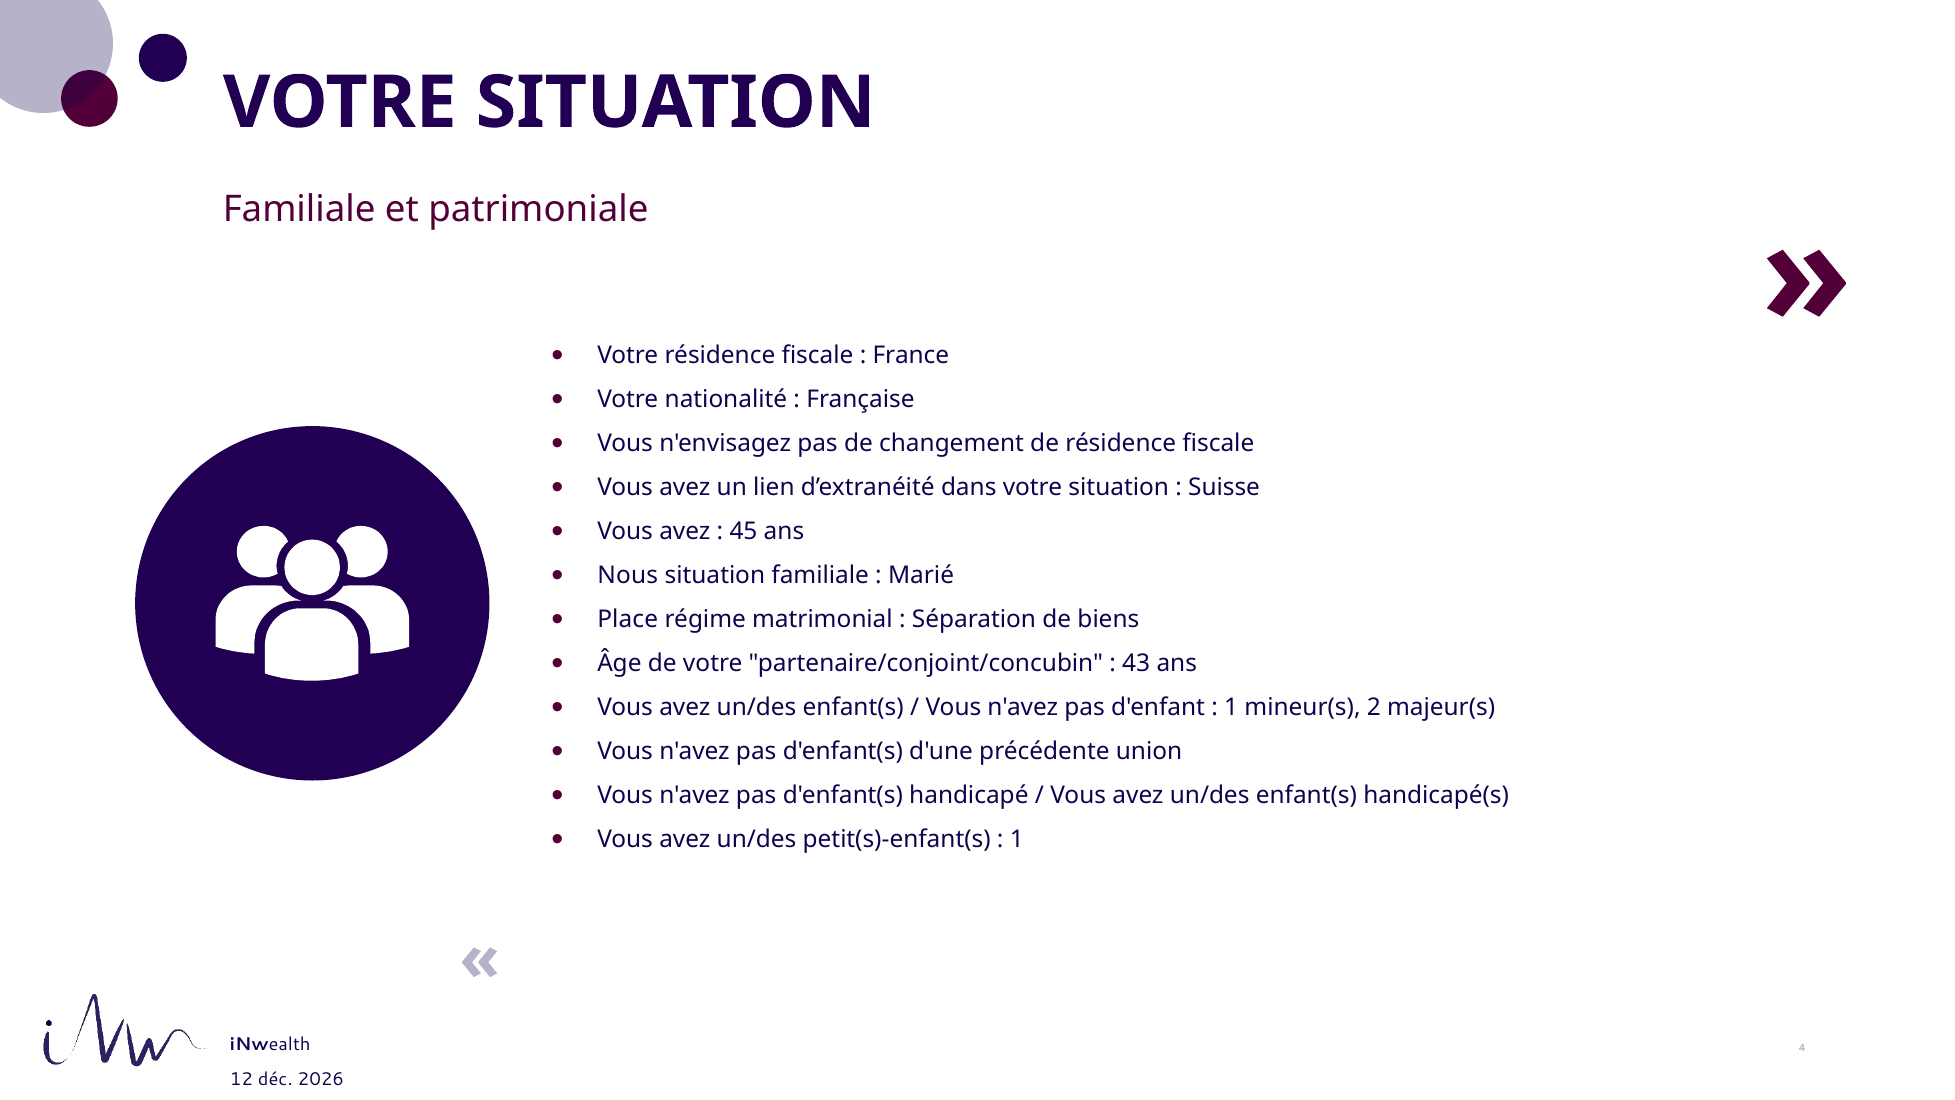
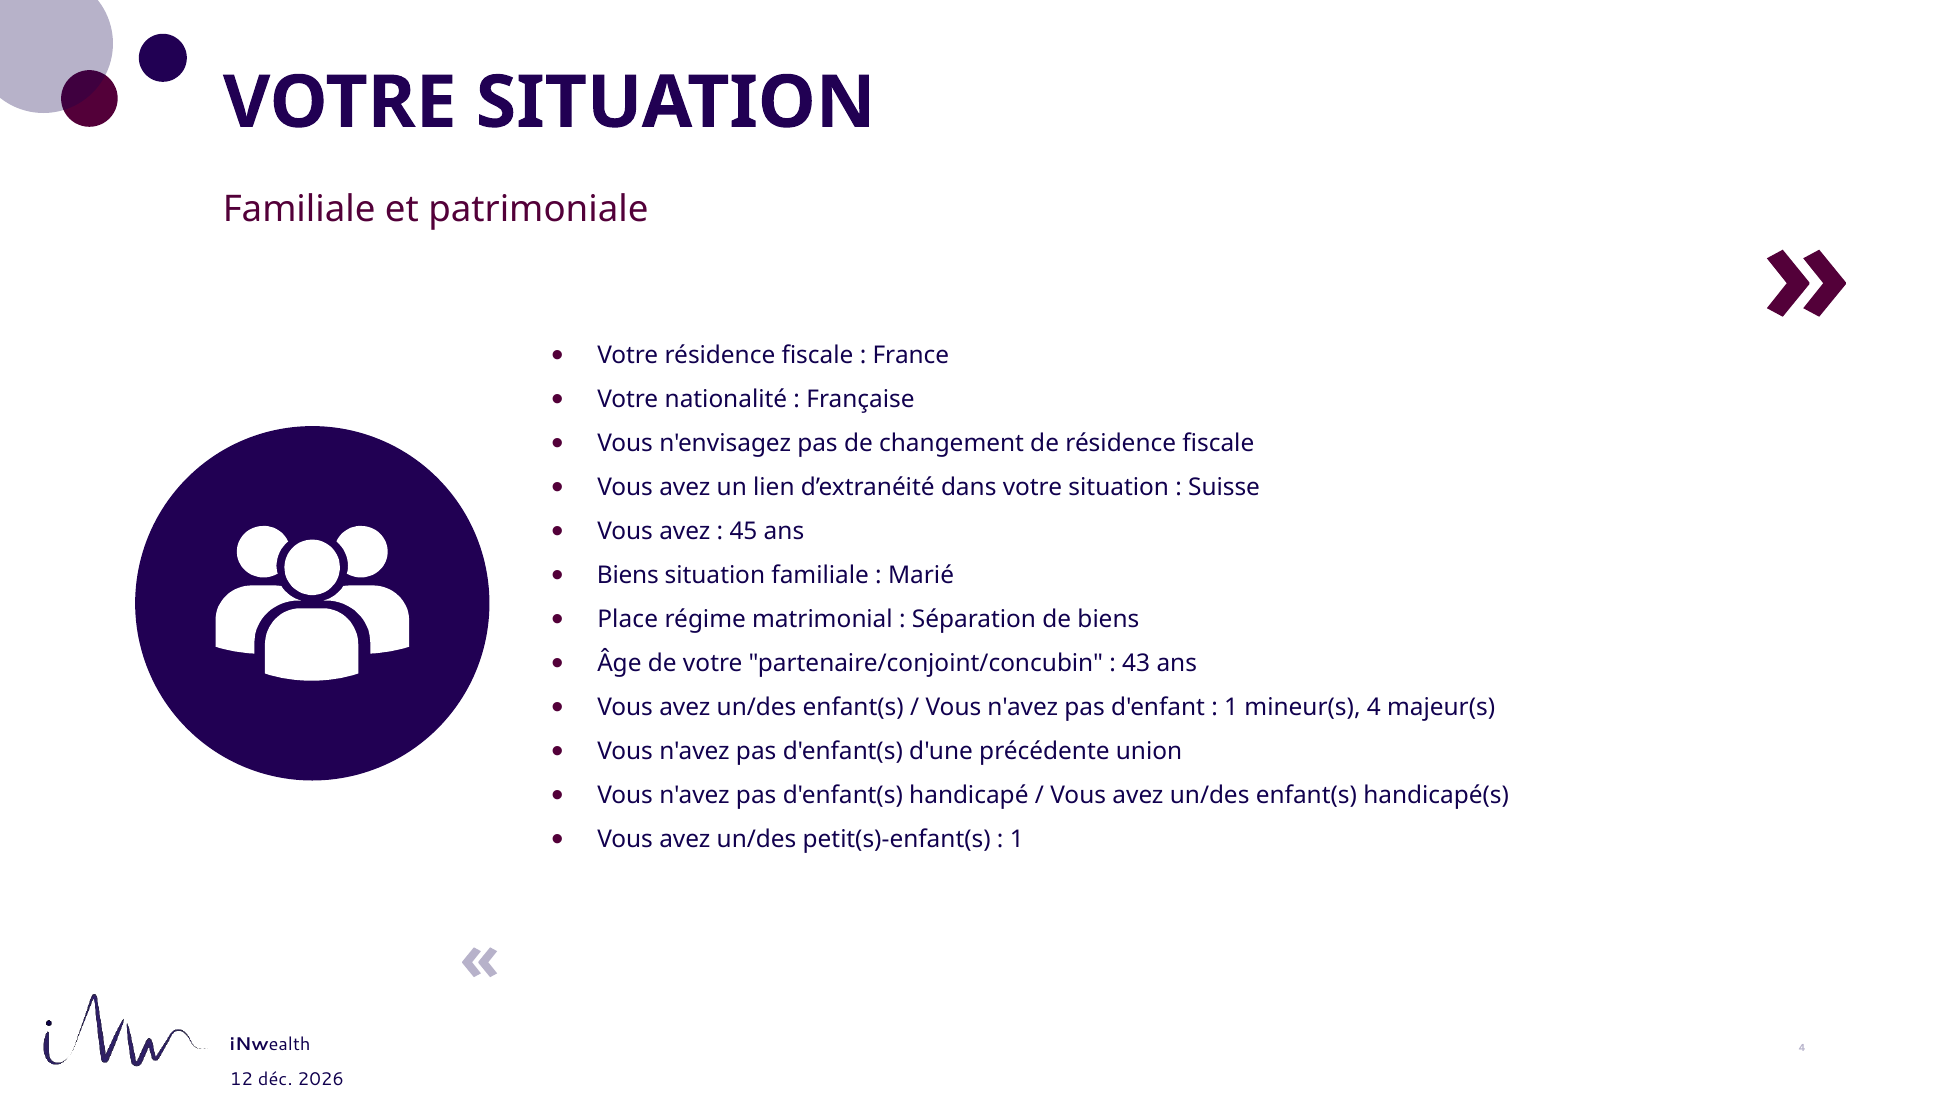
Nous at (628, 576): Nous -> Biens
mineur(s 2: 2 -> 4
